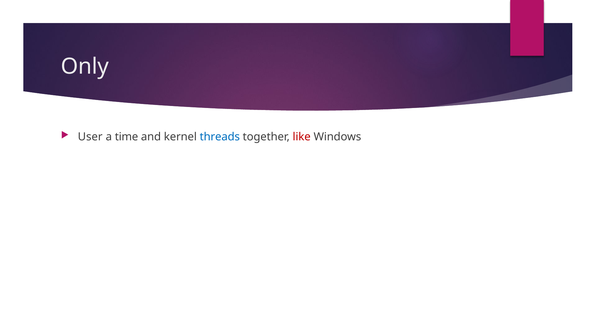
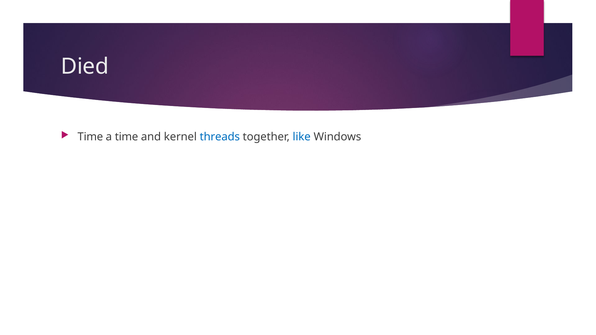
Only: Only -> Died
User at (90, 137): User -> Time
like colour: red -> blue
